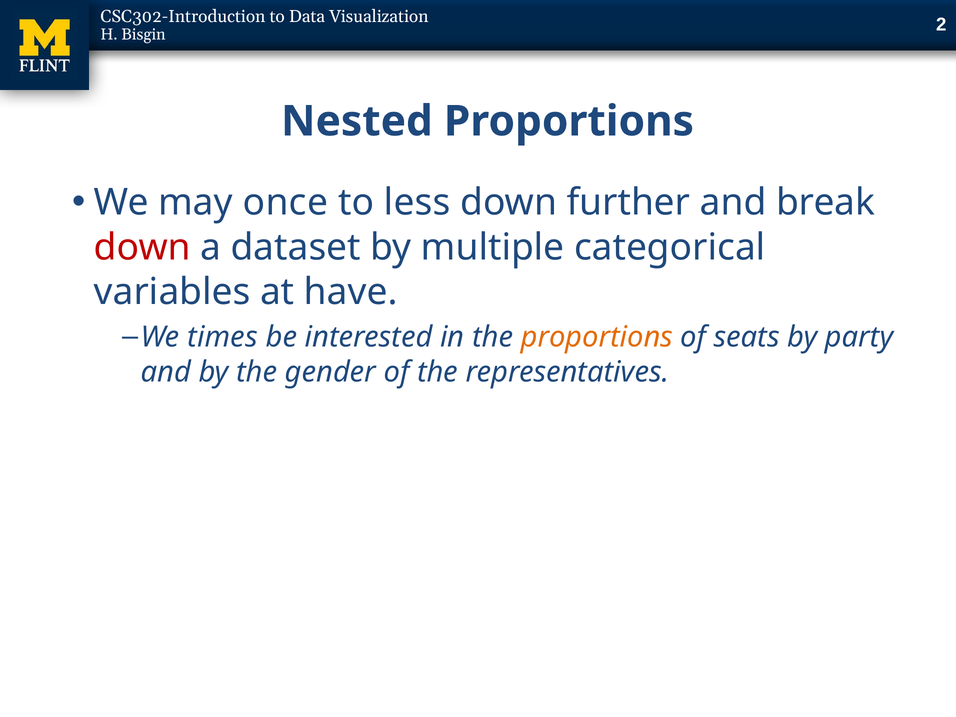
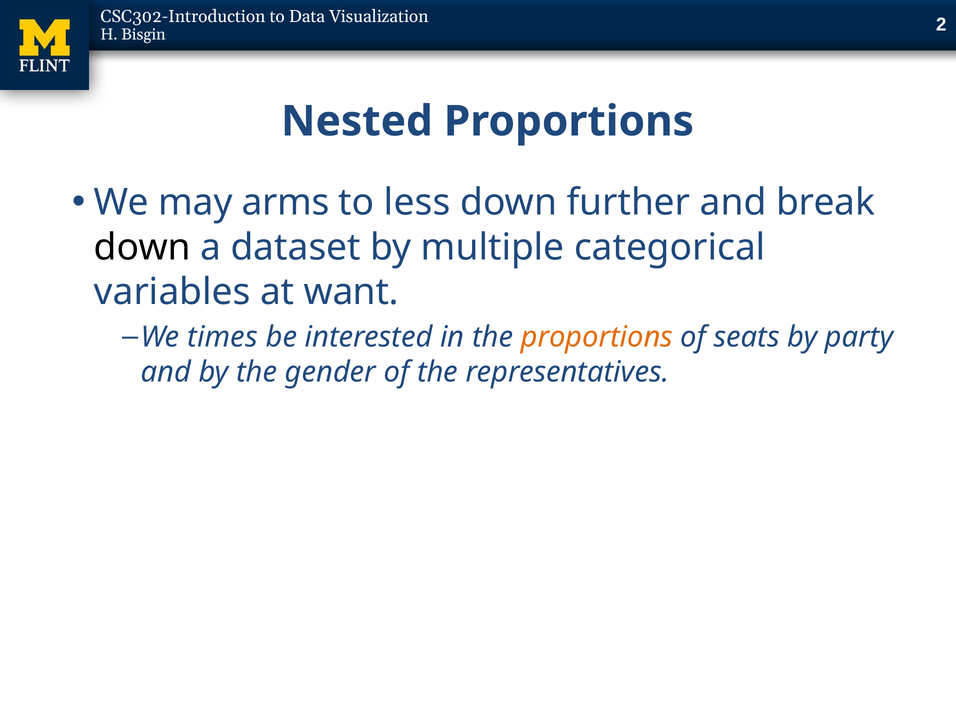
once: once -> arms
down at (142, 247) colour: red -> black
have: have -> want
